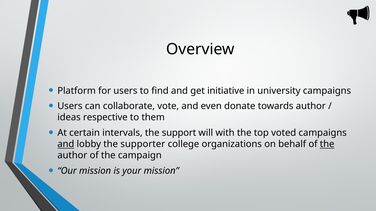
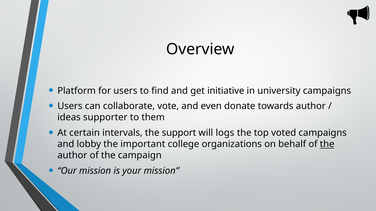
respective: respective -> supporter
with: with -> logs
and at (66, 144) underline: present -> none
supporter: supporter -> important
